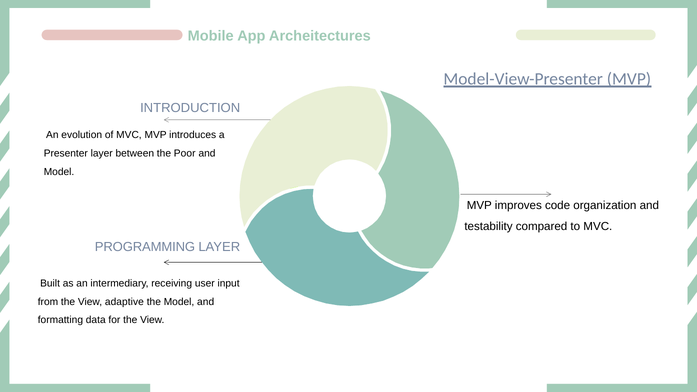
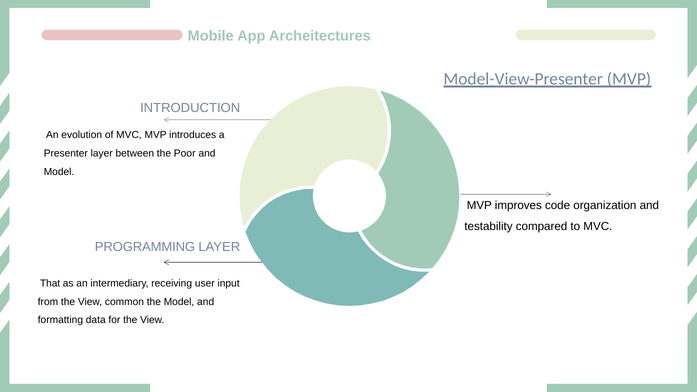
Built: Built -> That
adaptive: adaptive -> common
